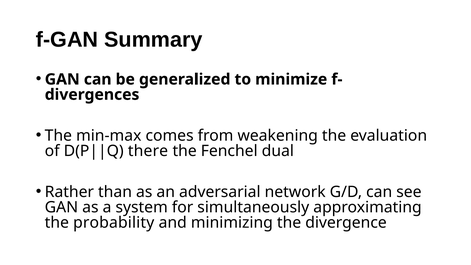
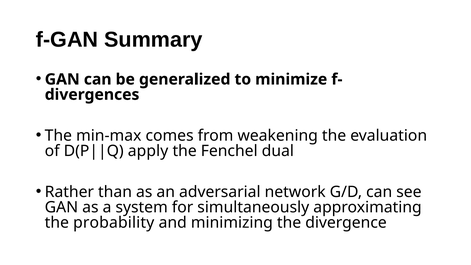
there: there -> apply
